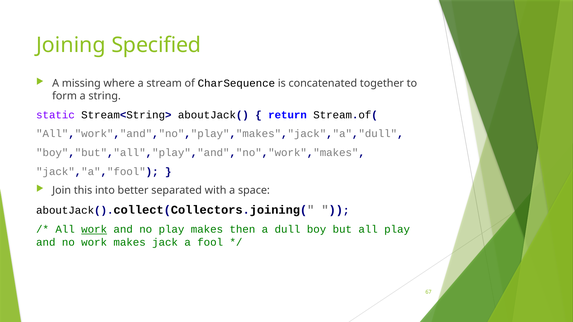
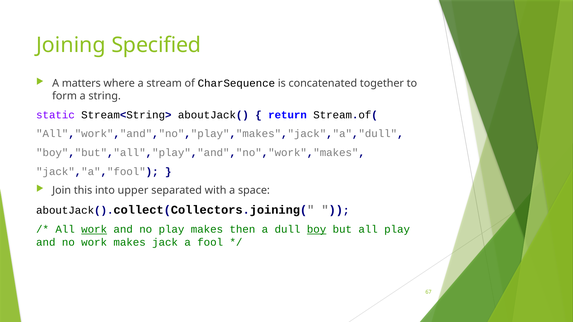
missing: missing -> matters
better: better -> upper
boy underline: none -> present
